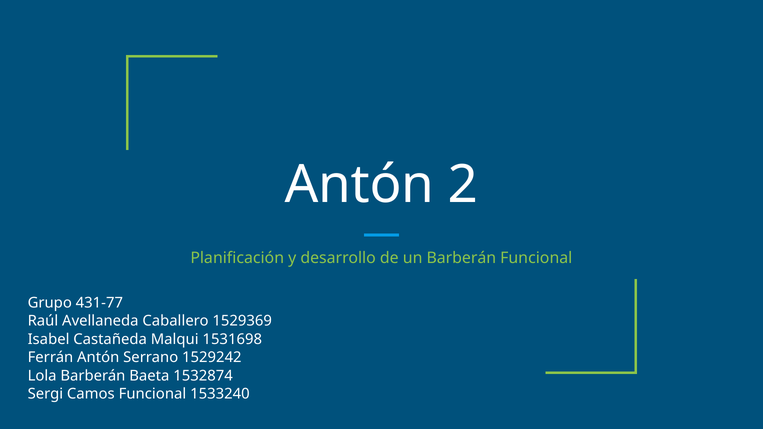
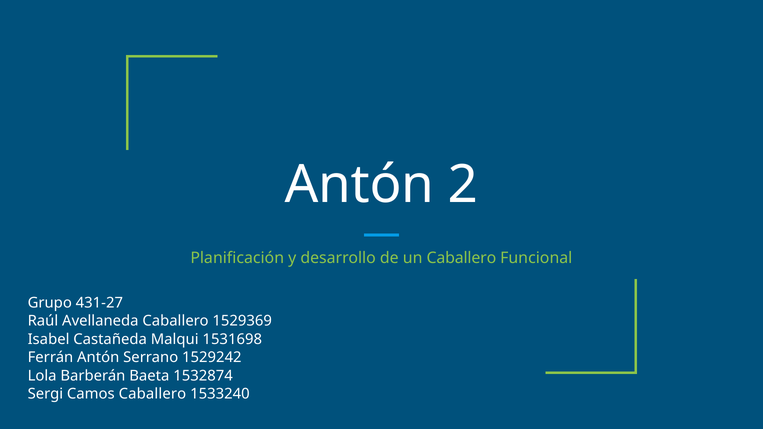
un Barberán: Barberán -> Caballero
431-77: 431-77 -> 431-27
Camos Funcional: Funcional -> Caballero
